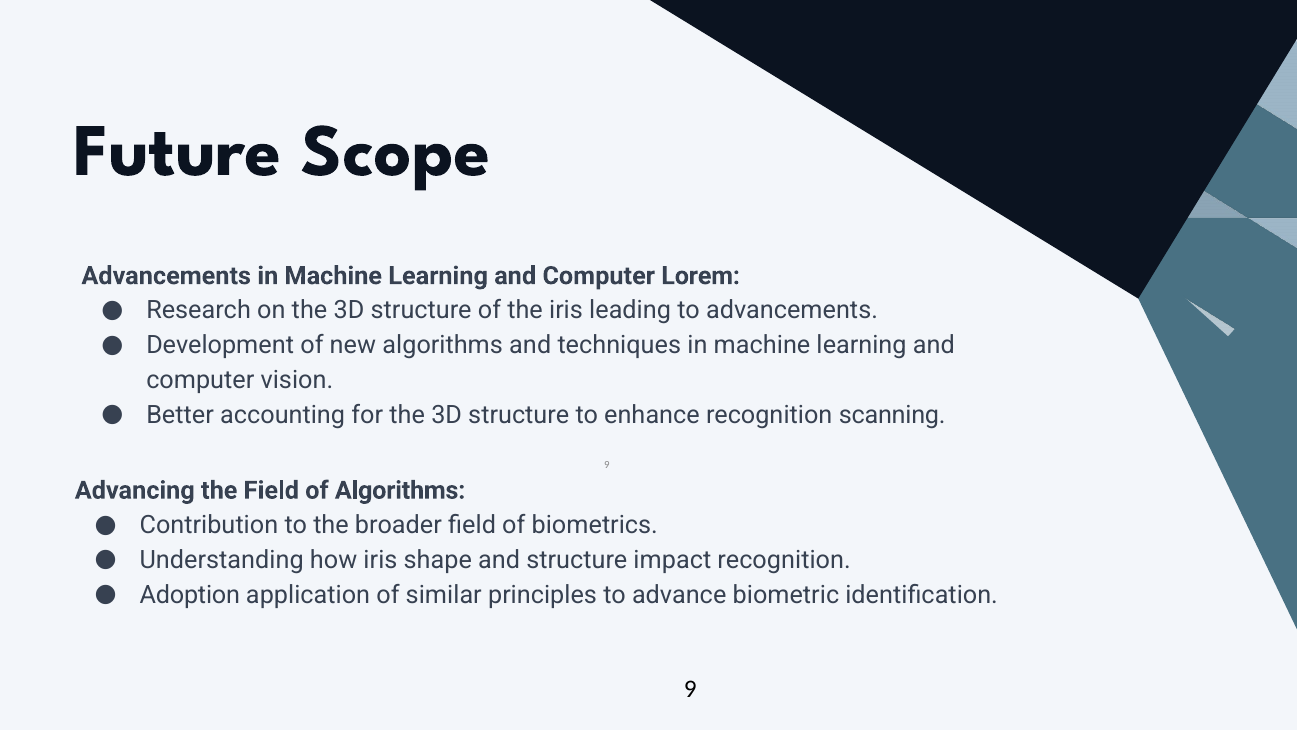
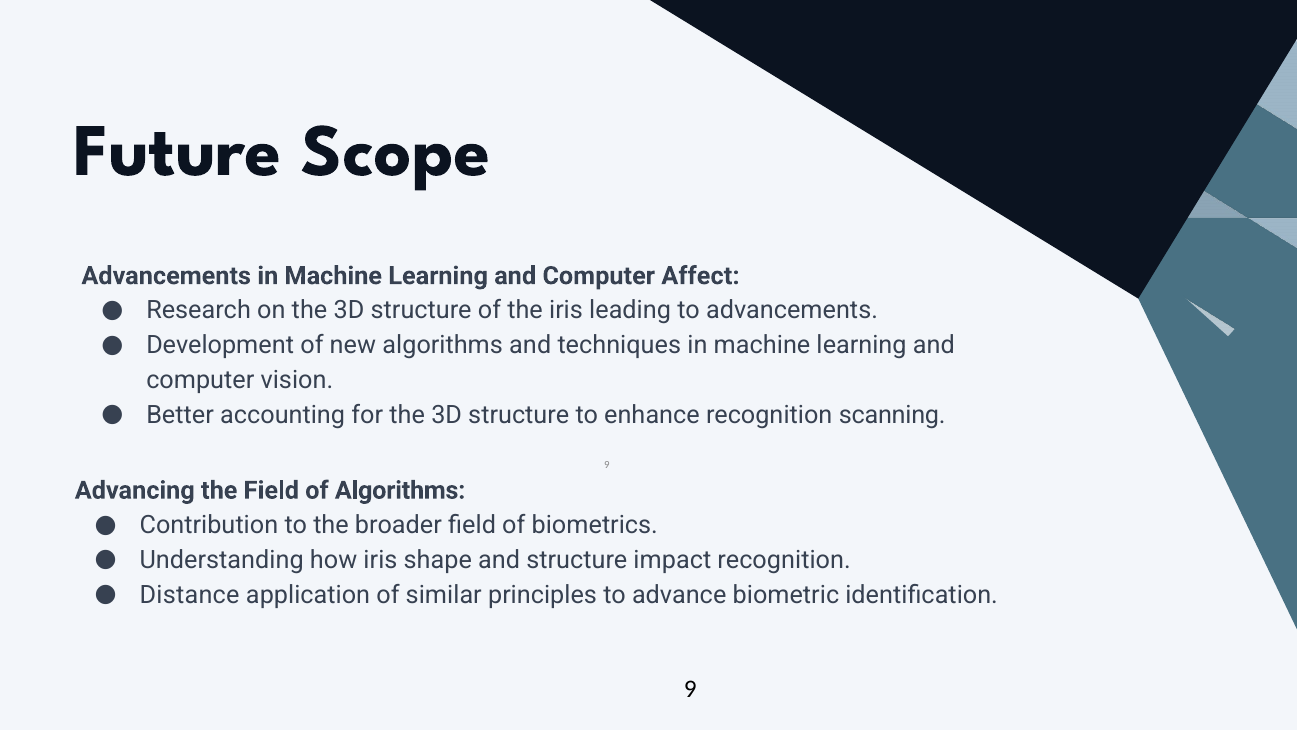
Lorem: Lorem -> Affect
Adoption: Adoption -> Distance
